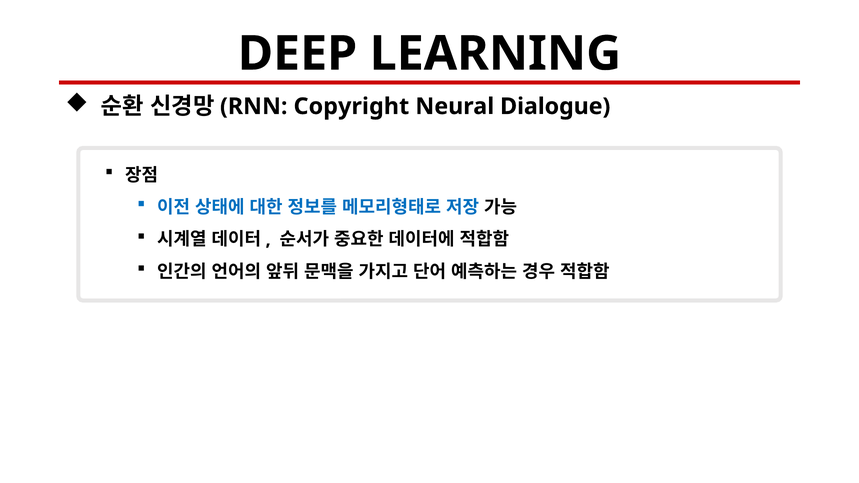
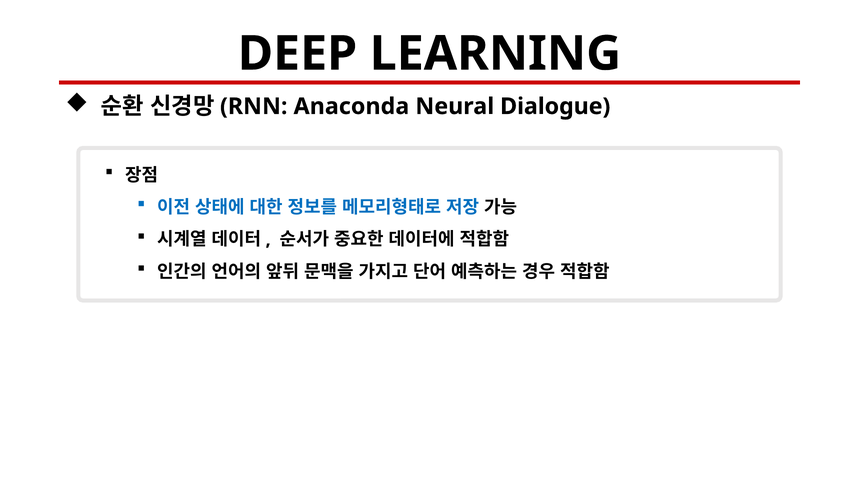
Copyright: Copyright -> Anaconda
